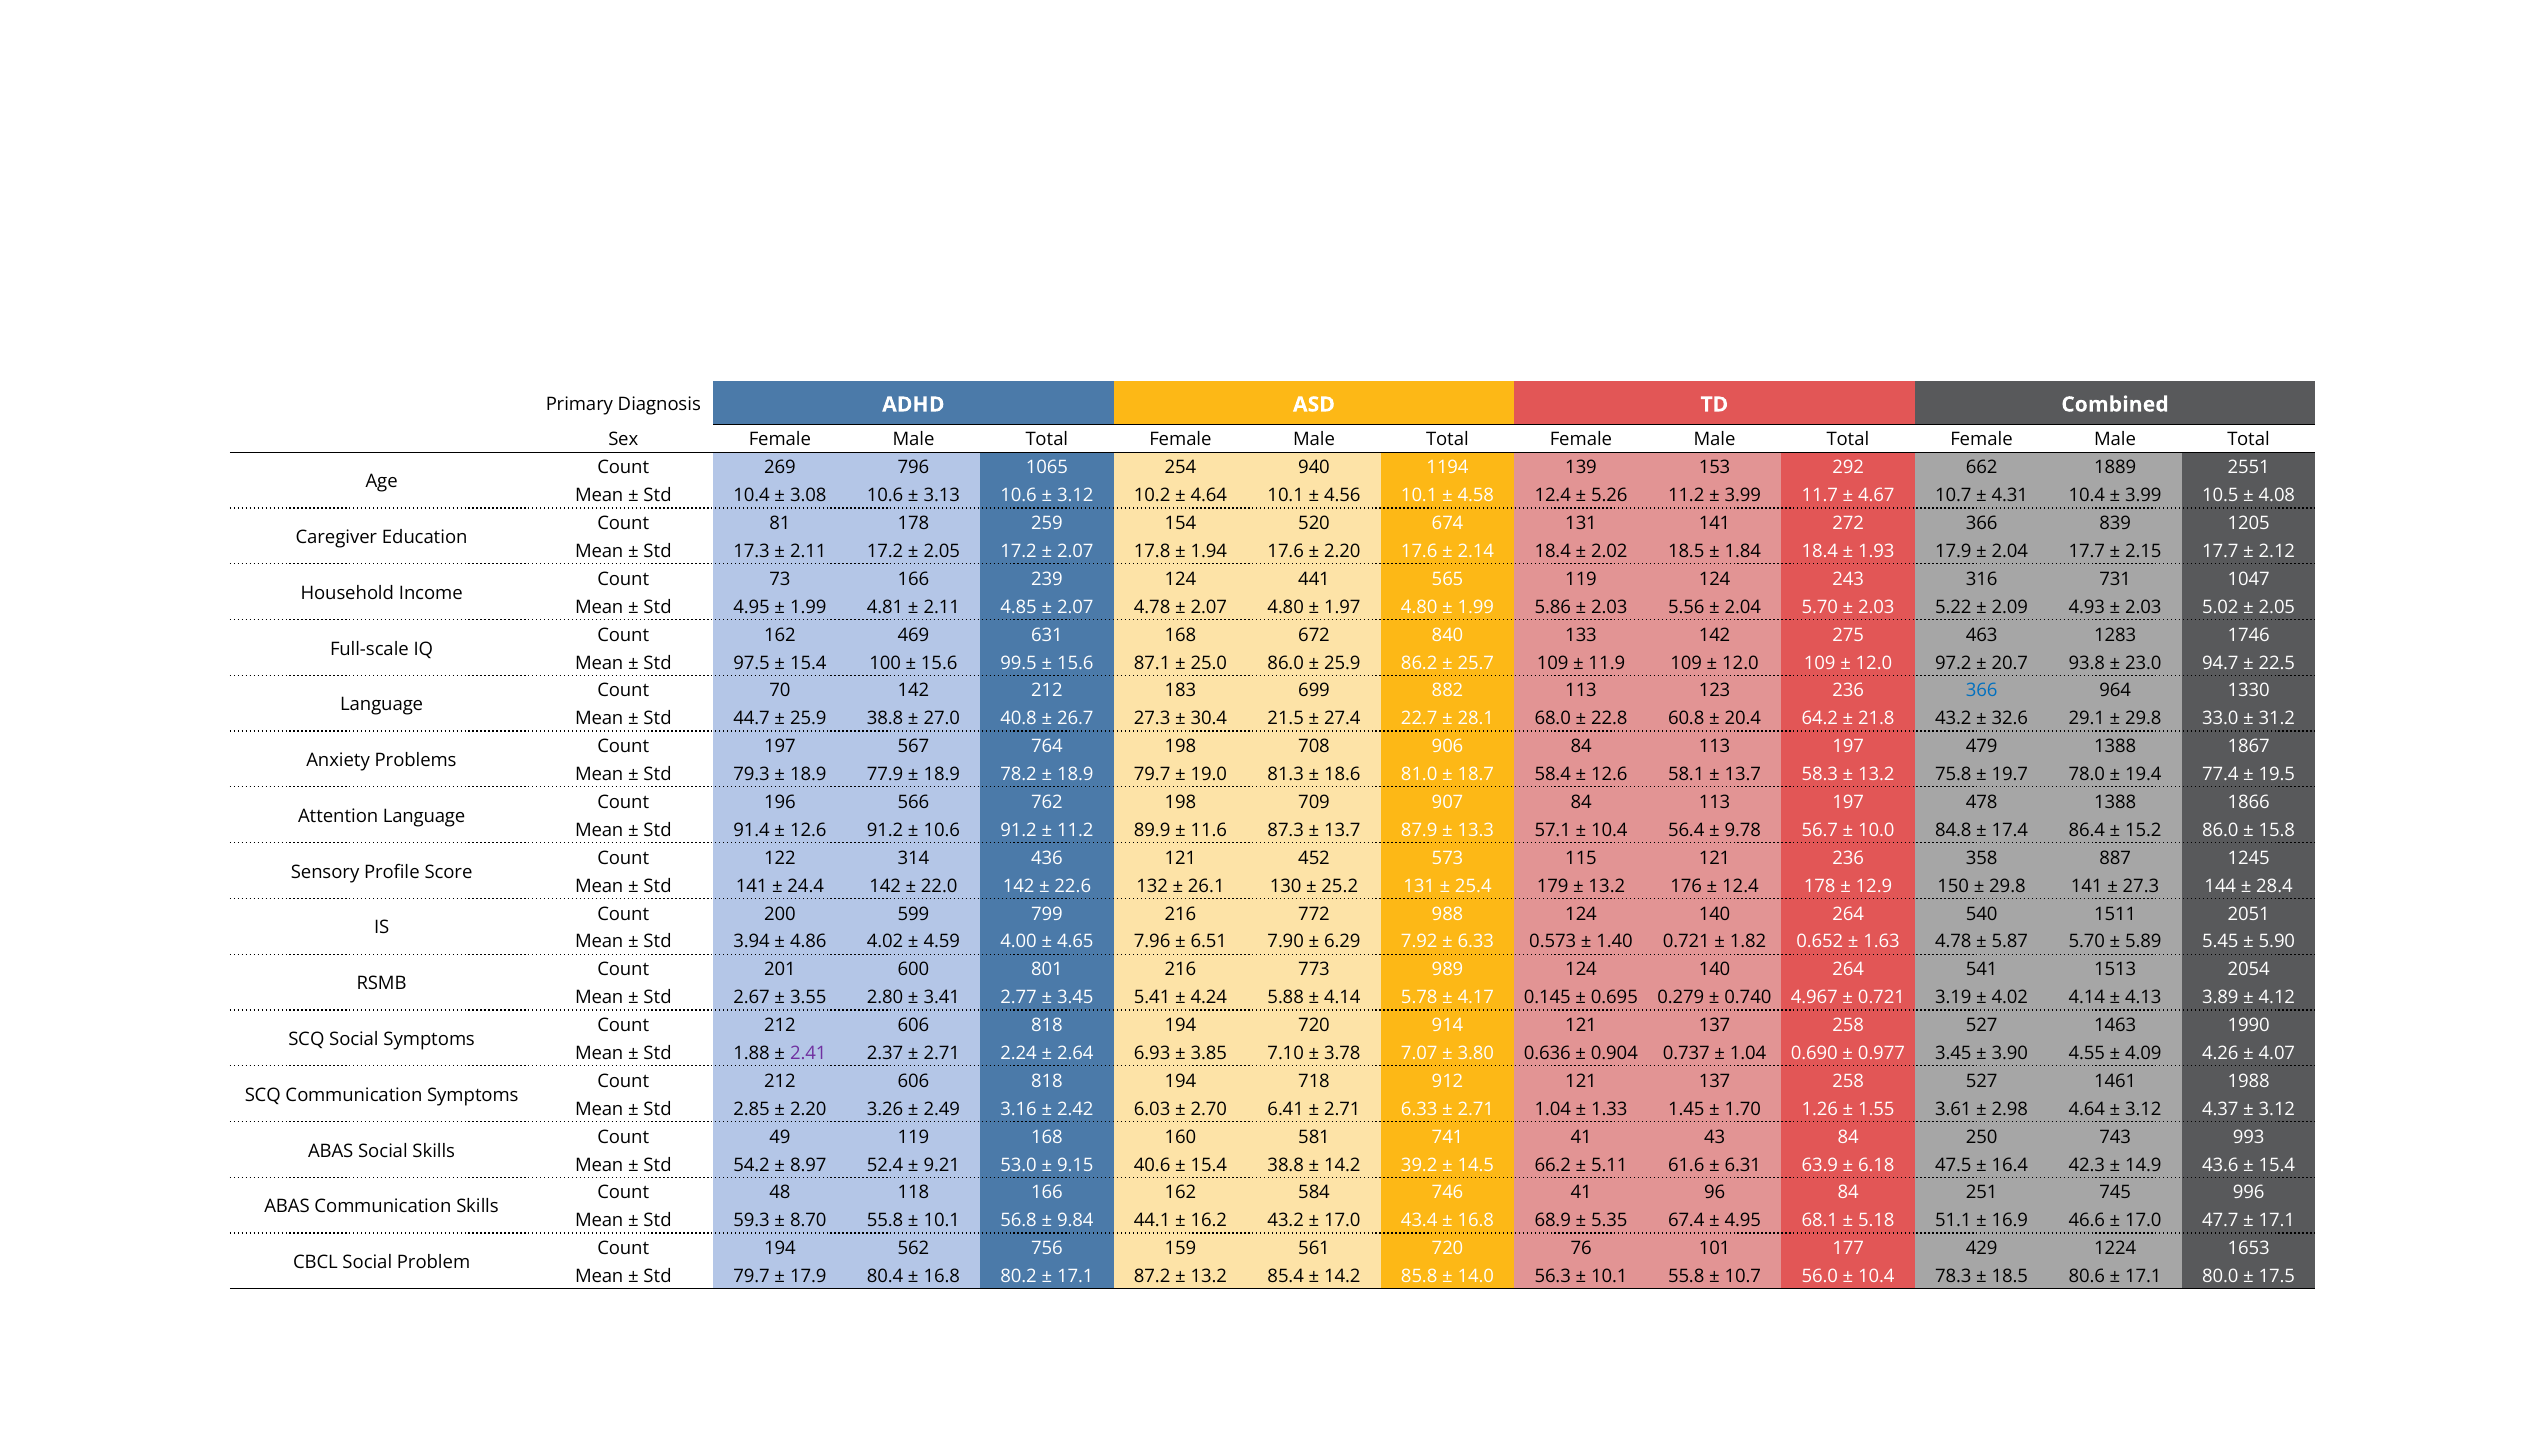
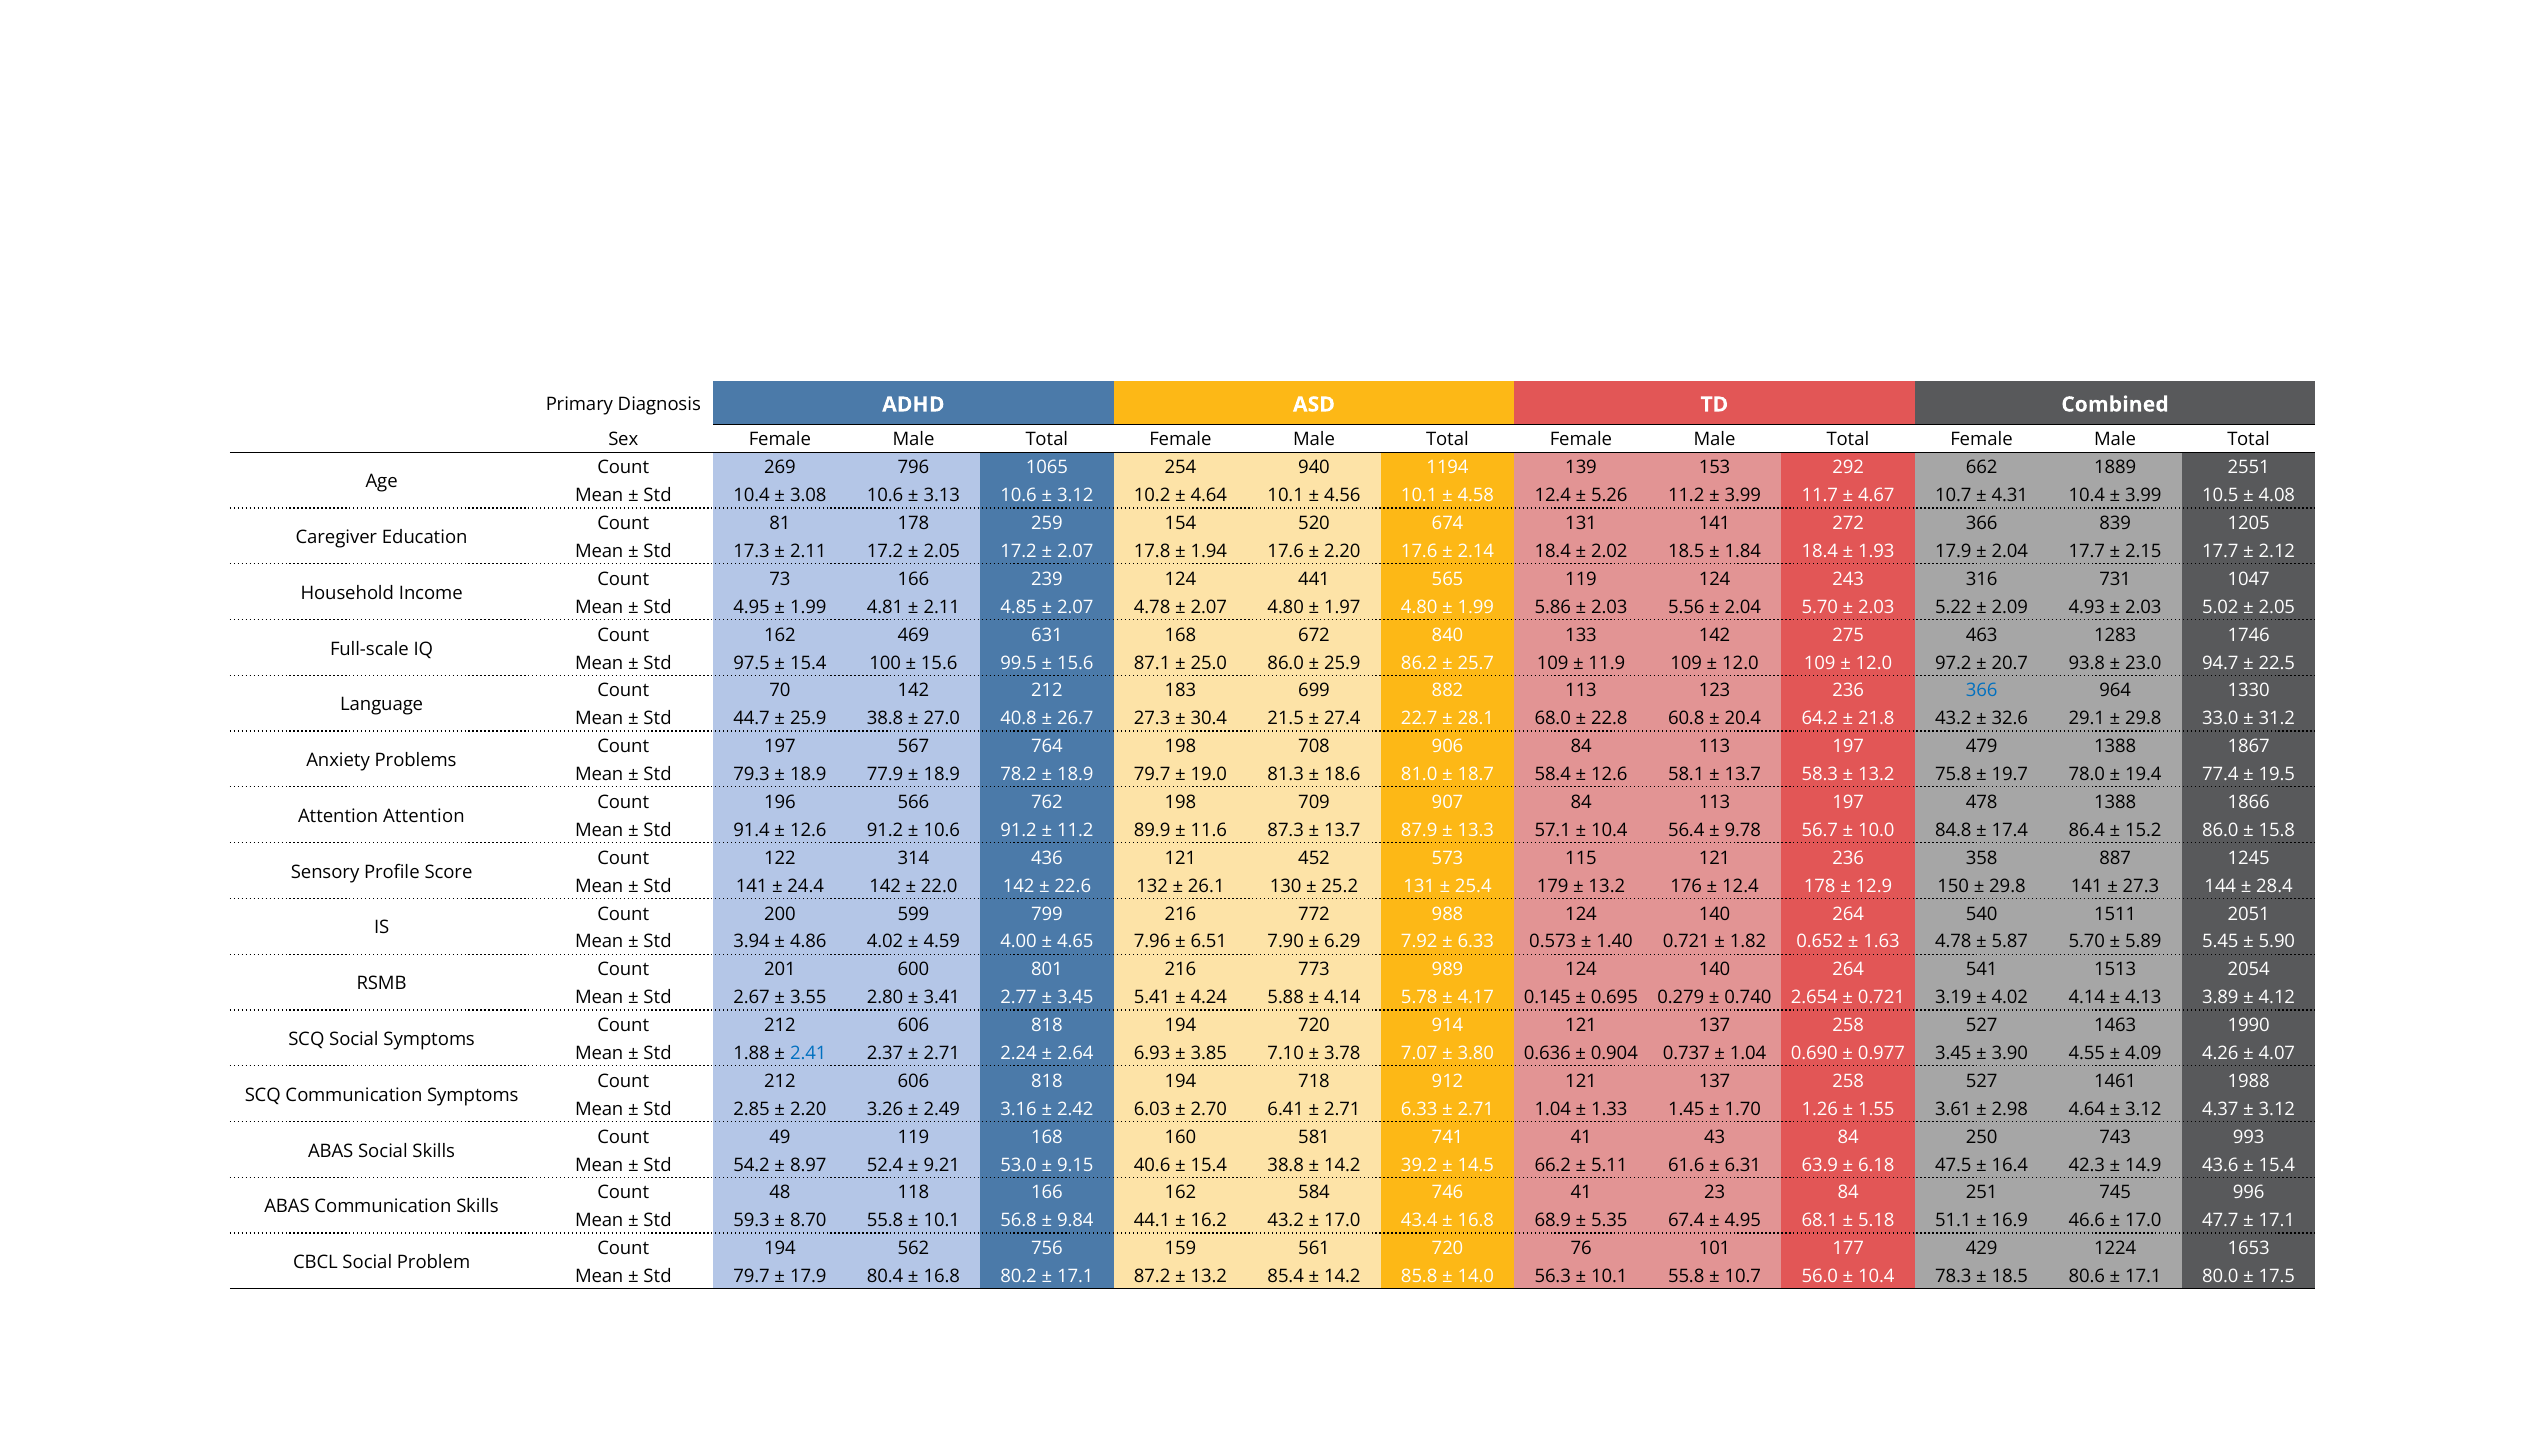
Attention Language: Language -> Attention
4.967: 4.967 -> 2.654
2.41 colour: purple -> blue
96: 96 -> 23
